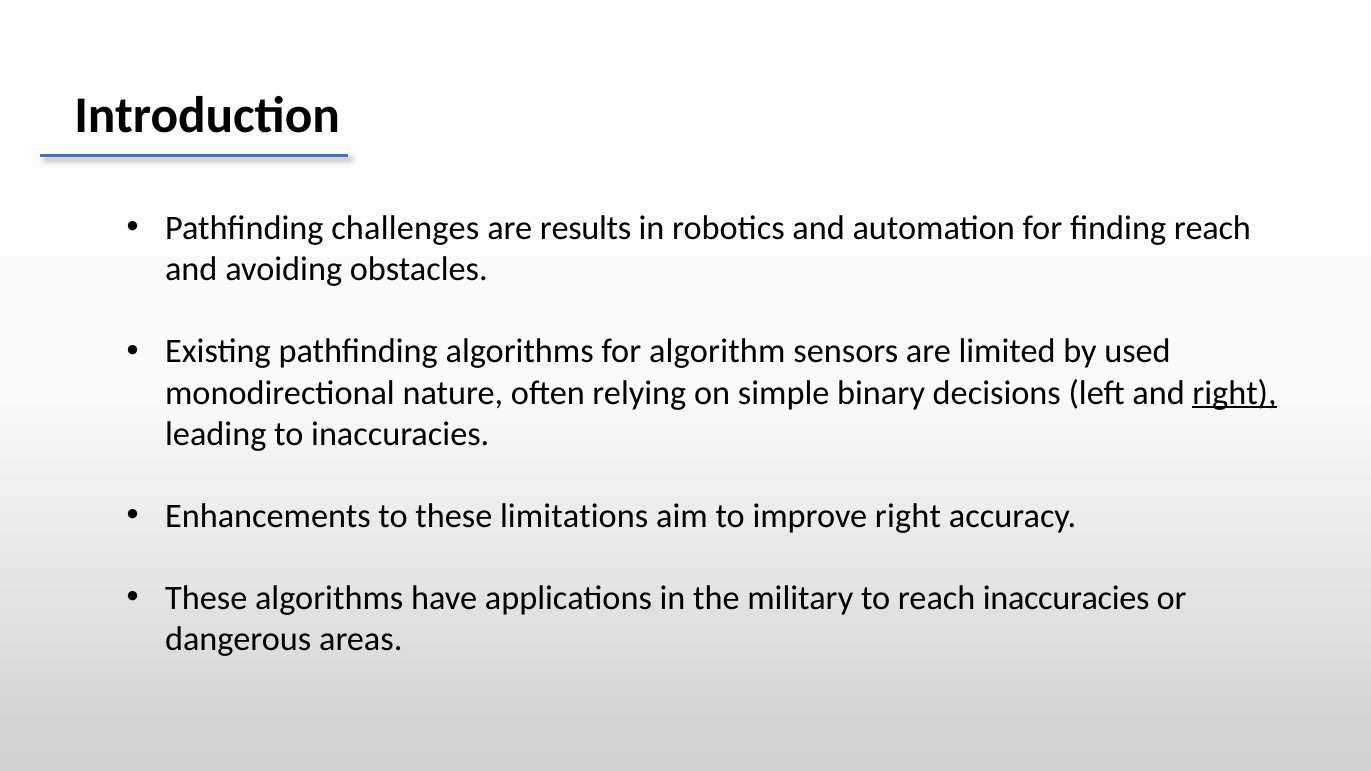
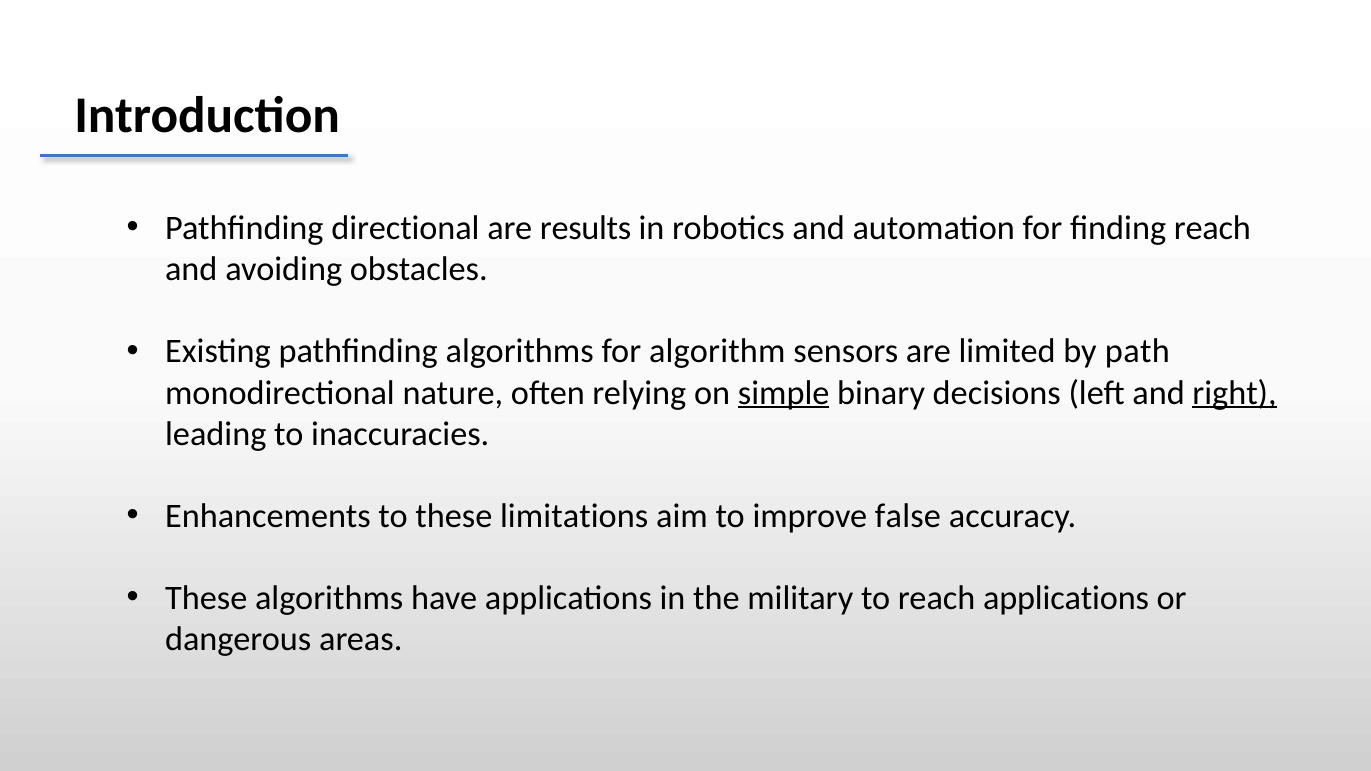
challenges: challenges -> directional
used: used -> path
simple underline: none -> present
improve right: right -> false
reach inaccuracies: inaccuracies -> applications
